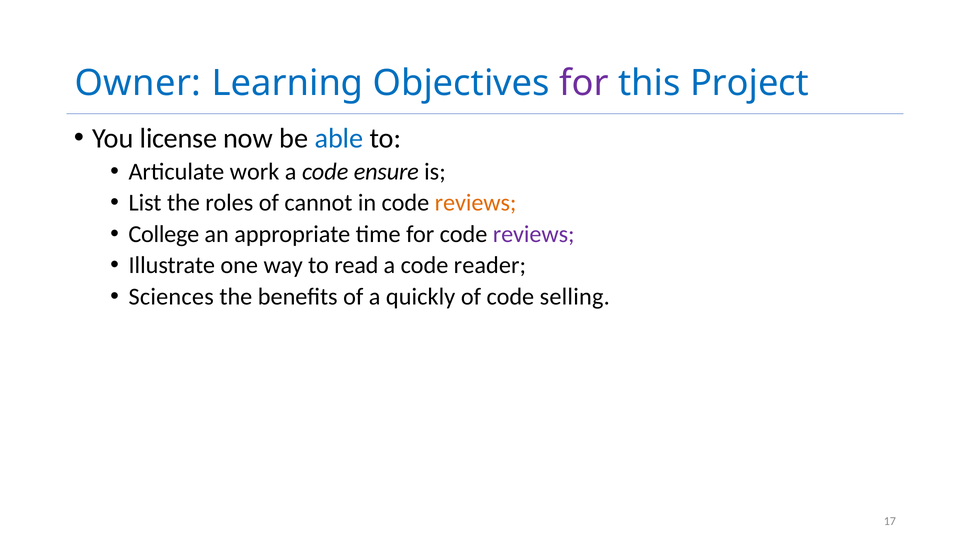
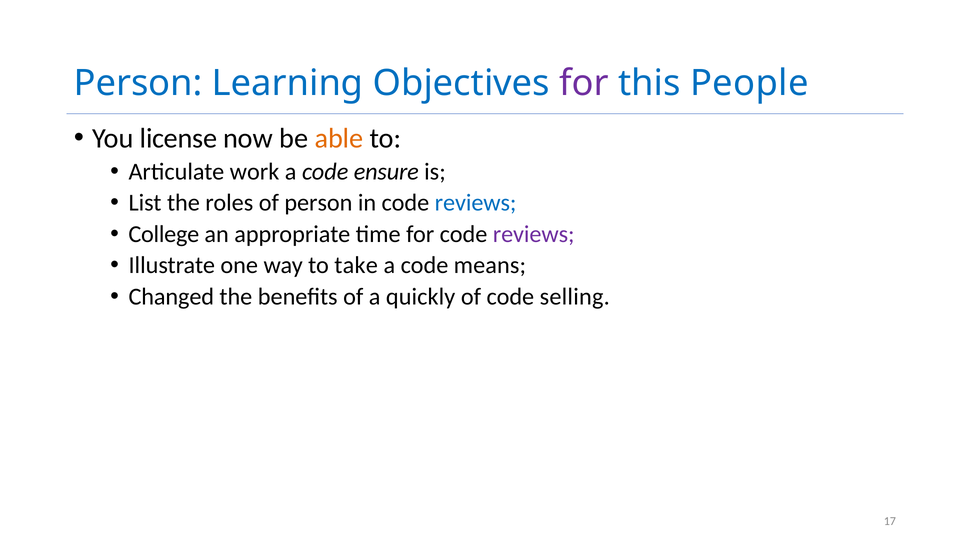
Owner at (138, 83): Owner -> Person
Project: Project -> People
able colour: blue -> orange
of cannot: cannot -> person
reviews at (476, 203) colour: orange -> blue
read: read -> take
reader: reader -> means
Sciences: Sciences -> Changed
